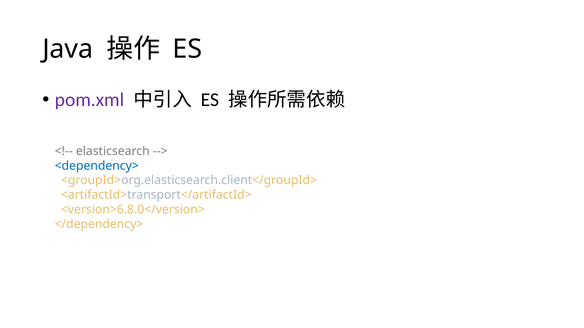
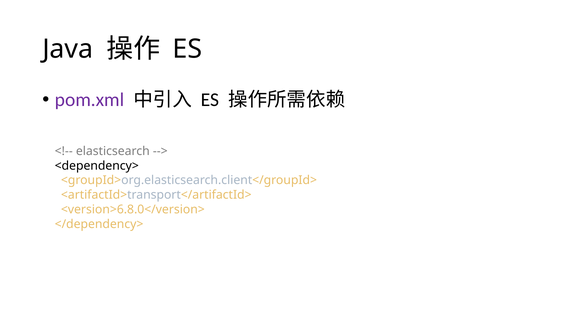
<dependency> colour: blue -> black
